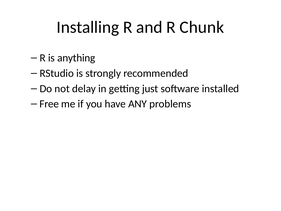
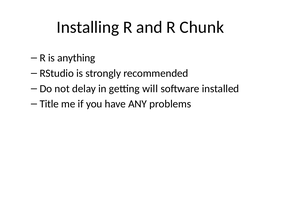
just: just -> will
Free: Free -> Title
